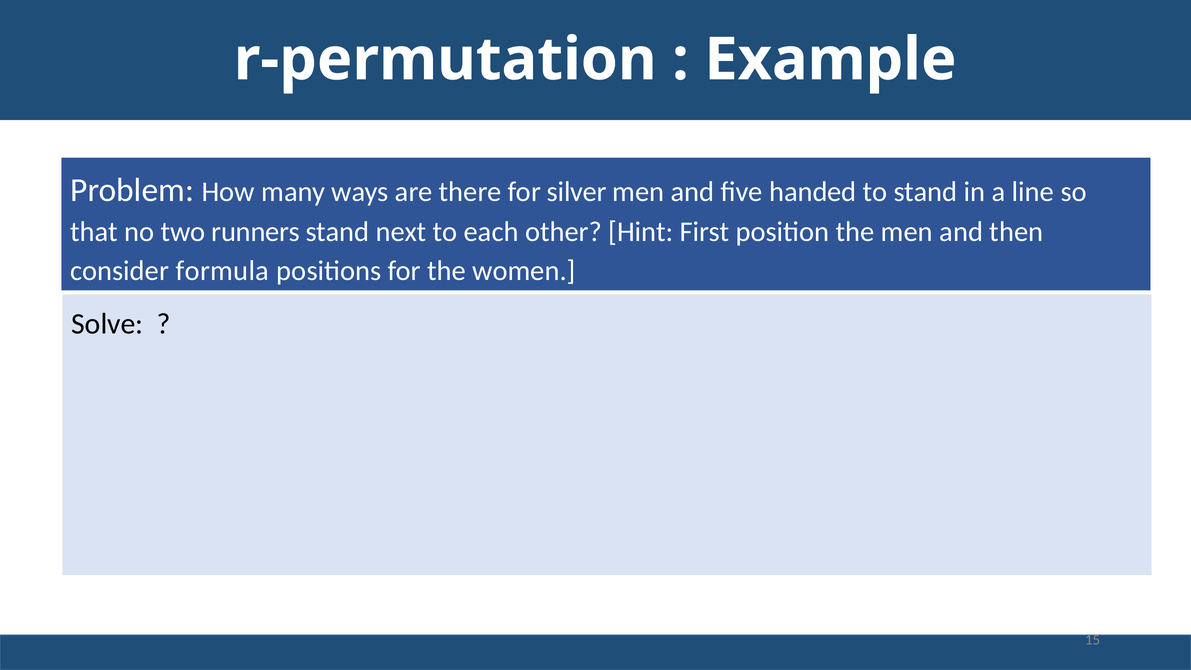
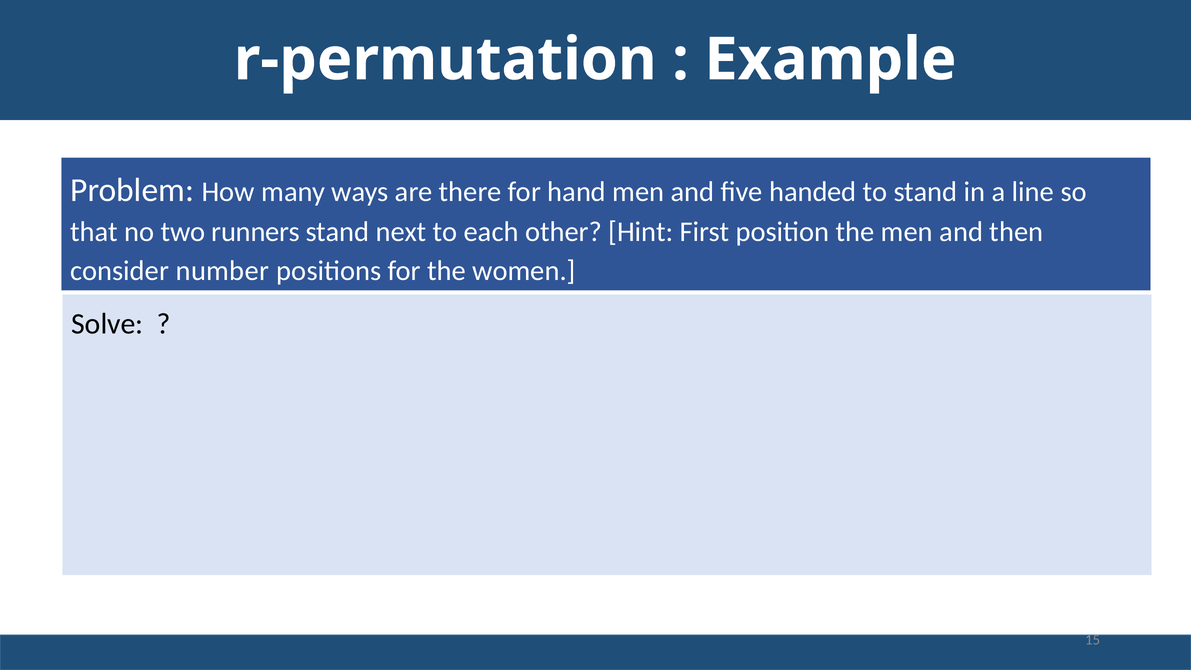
silver: silver -> hand
formula: formula -> number
